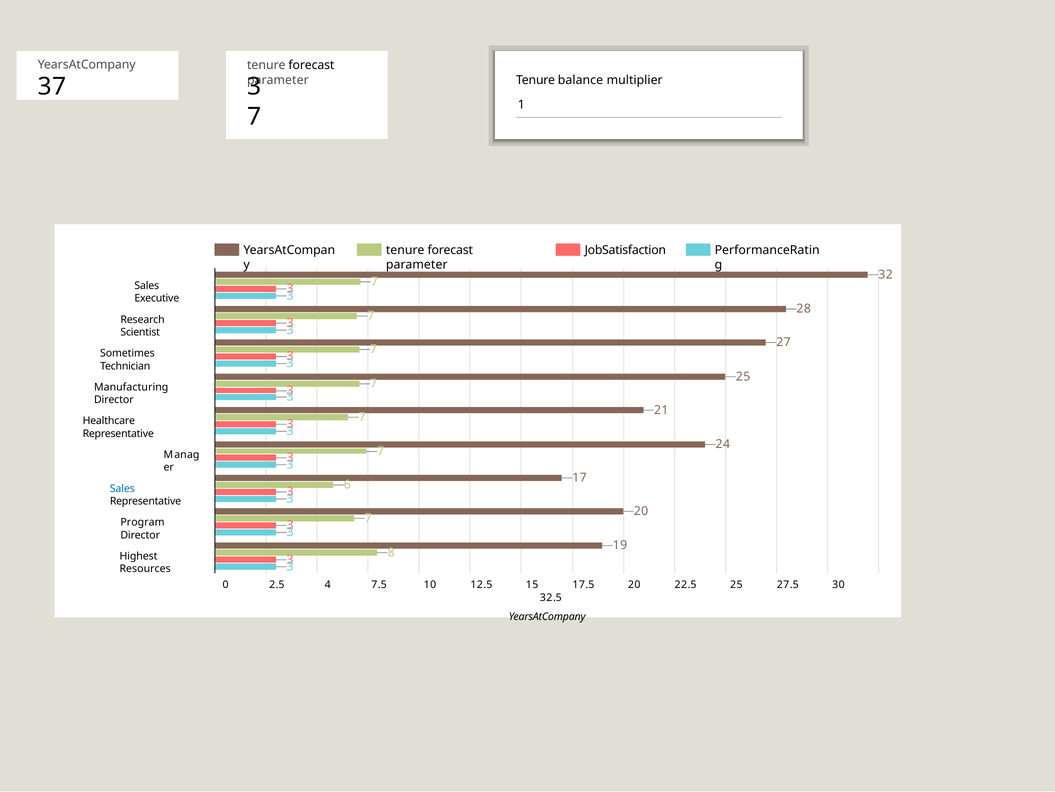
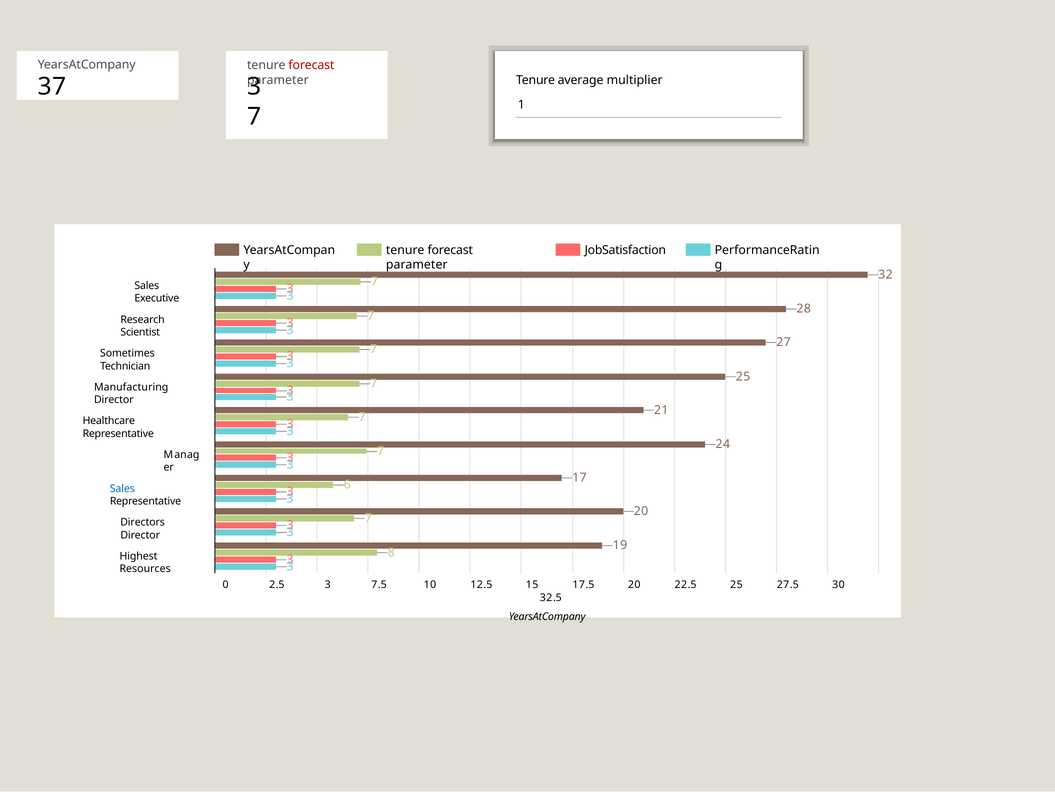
forecast at (311, 65) colour: black -> red
balance: balance -> average
Program: Program -> Directors
2.5 4: 4 -> 3
